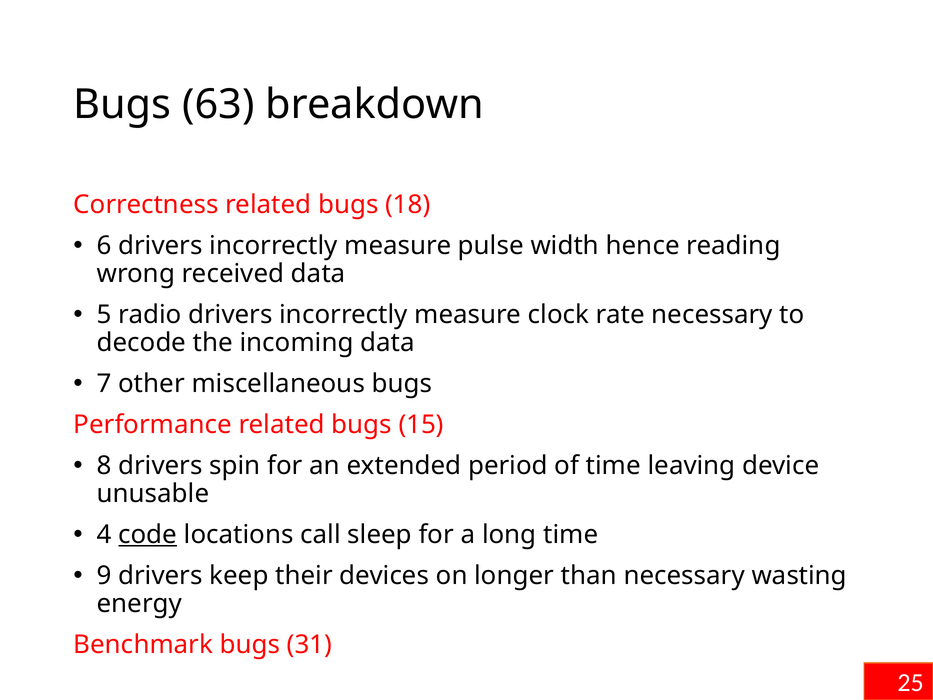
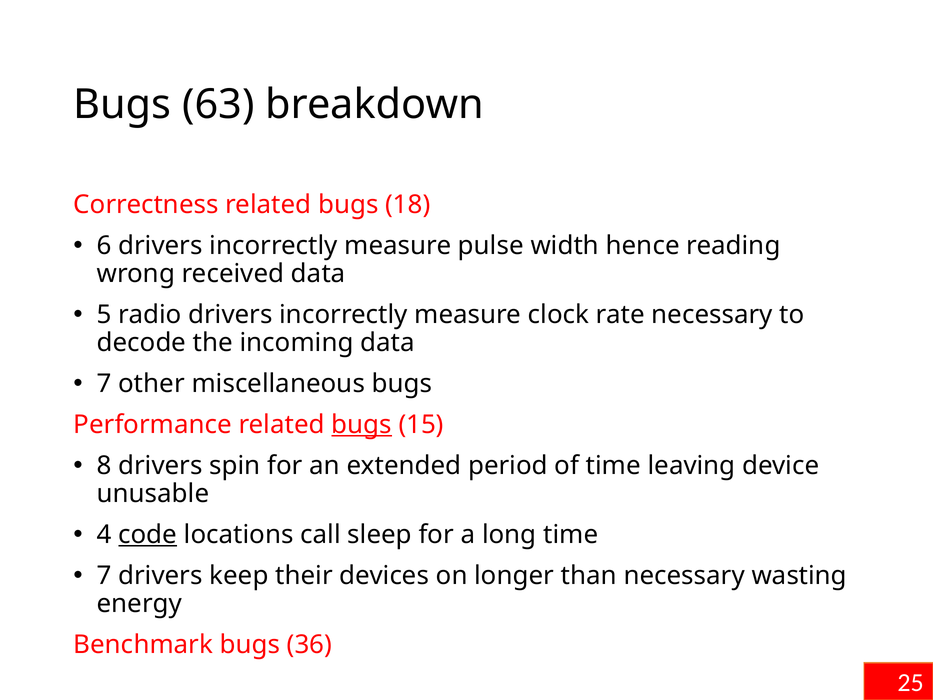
bugs at (362, 425) underline: none -> present
9 at (104, 575): 9 -> 7
31: 31 -> 36
